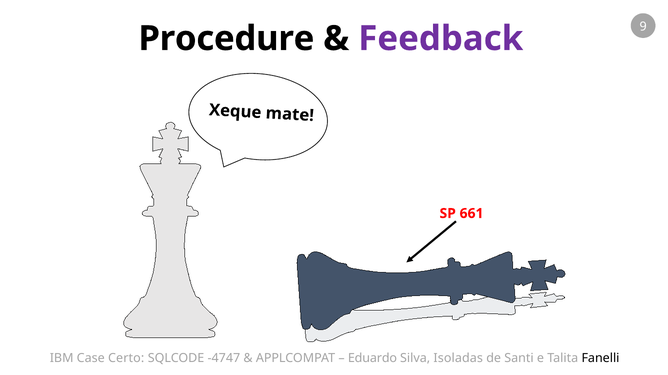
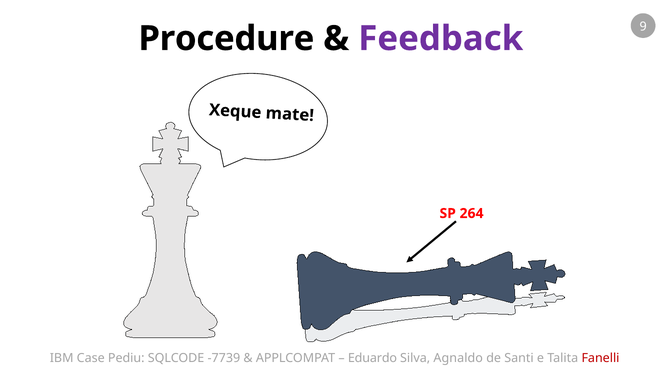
661: 661 -> 264
Certo: Certo -> Pediu
-4747: -4747 -> -7739
Isoladas: Isoladas -> Agnaldo
Fanelli colour: black -> red
